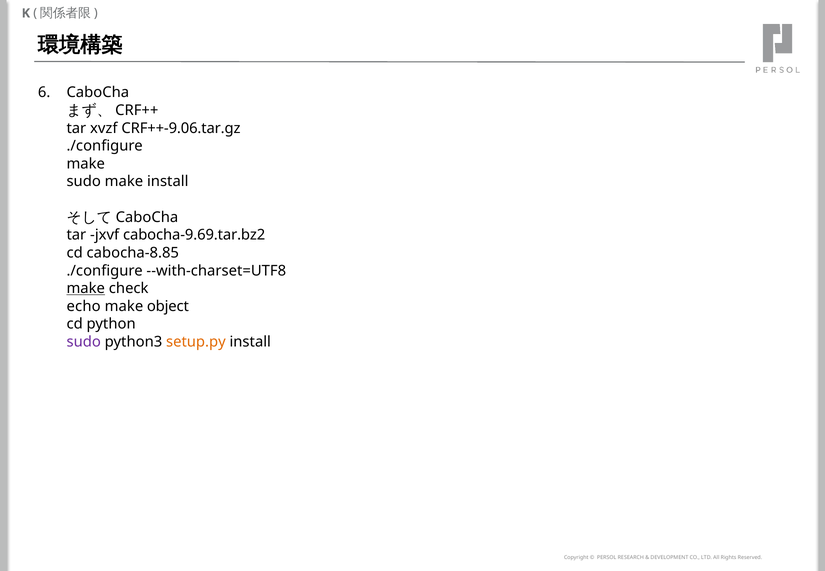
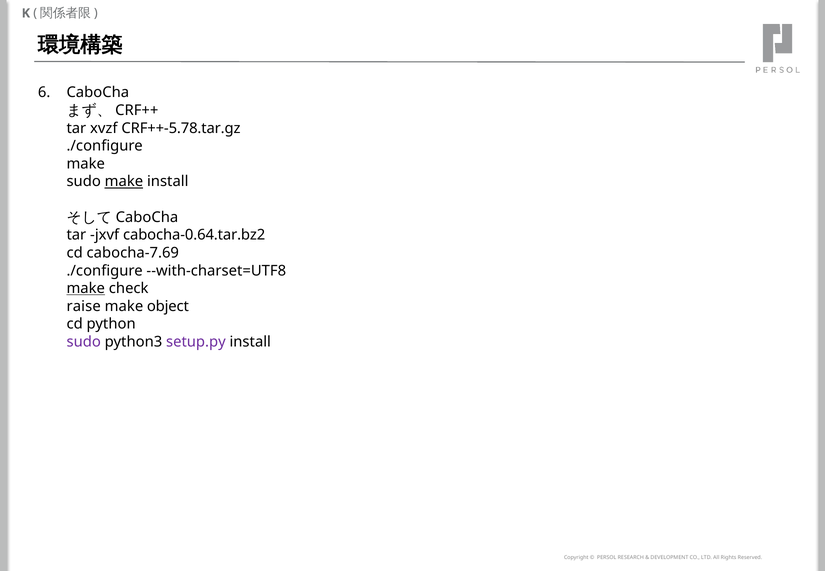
CRF++-9.06.tar.gz: CRF++-9.06.tar.gz -> CRF++-5.78.tar.gz
make at (124, 182) underline: none -> present
cabocha-9.69.tar.bz2: cabocha-9.69.tar.bz2 -> cabocha-0.64.tar.bz2
cabocha-8.85: cabocha-8.85 -> cabocha-7.69
echo: echo -> raise
setup.py colour: orange -> purple
